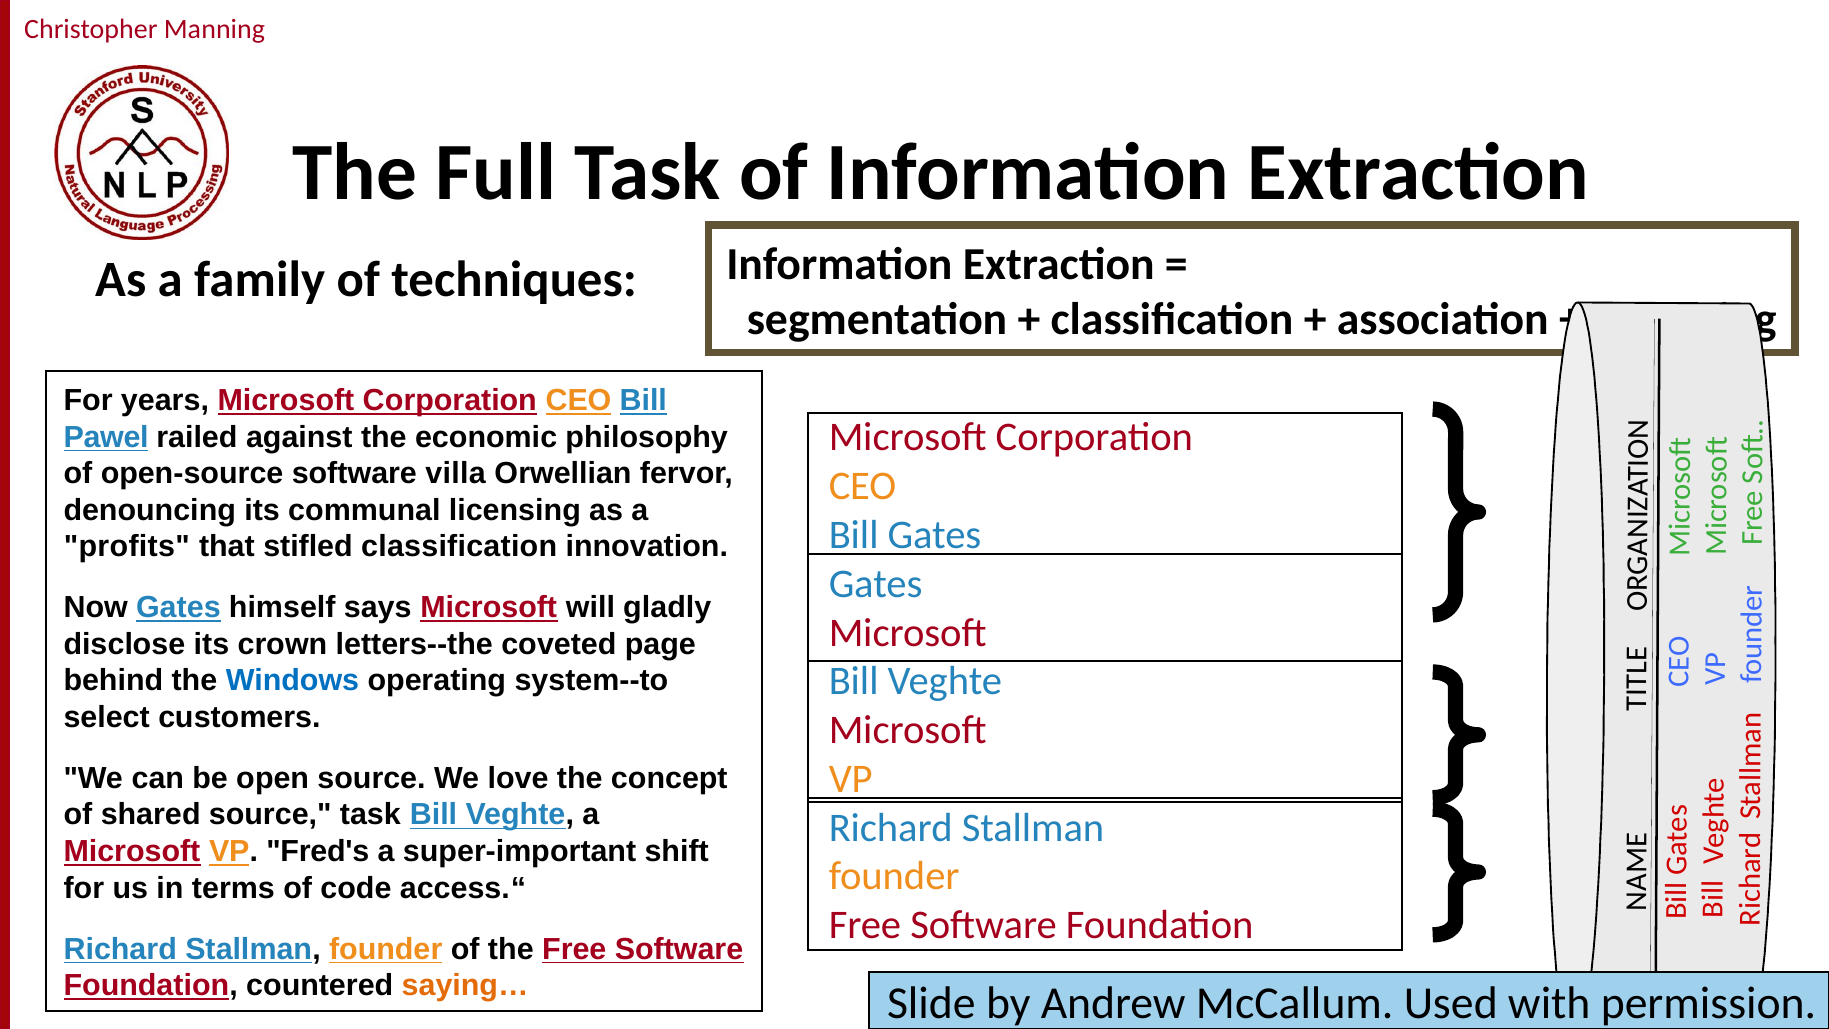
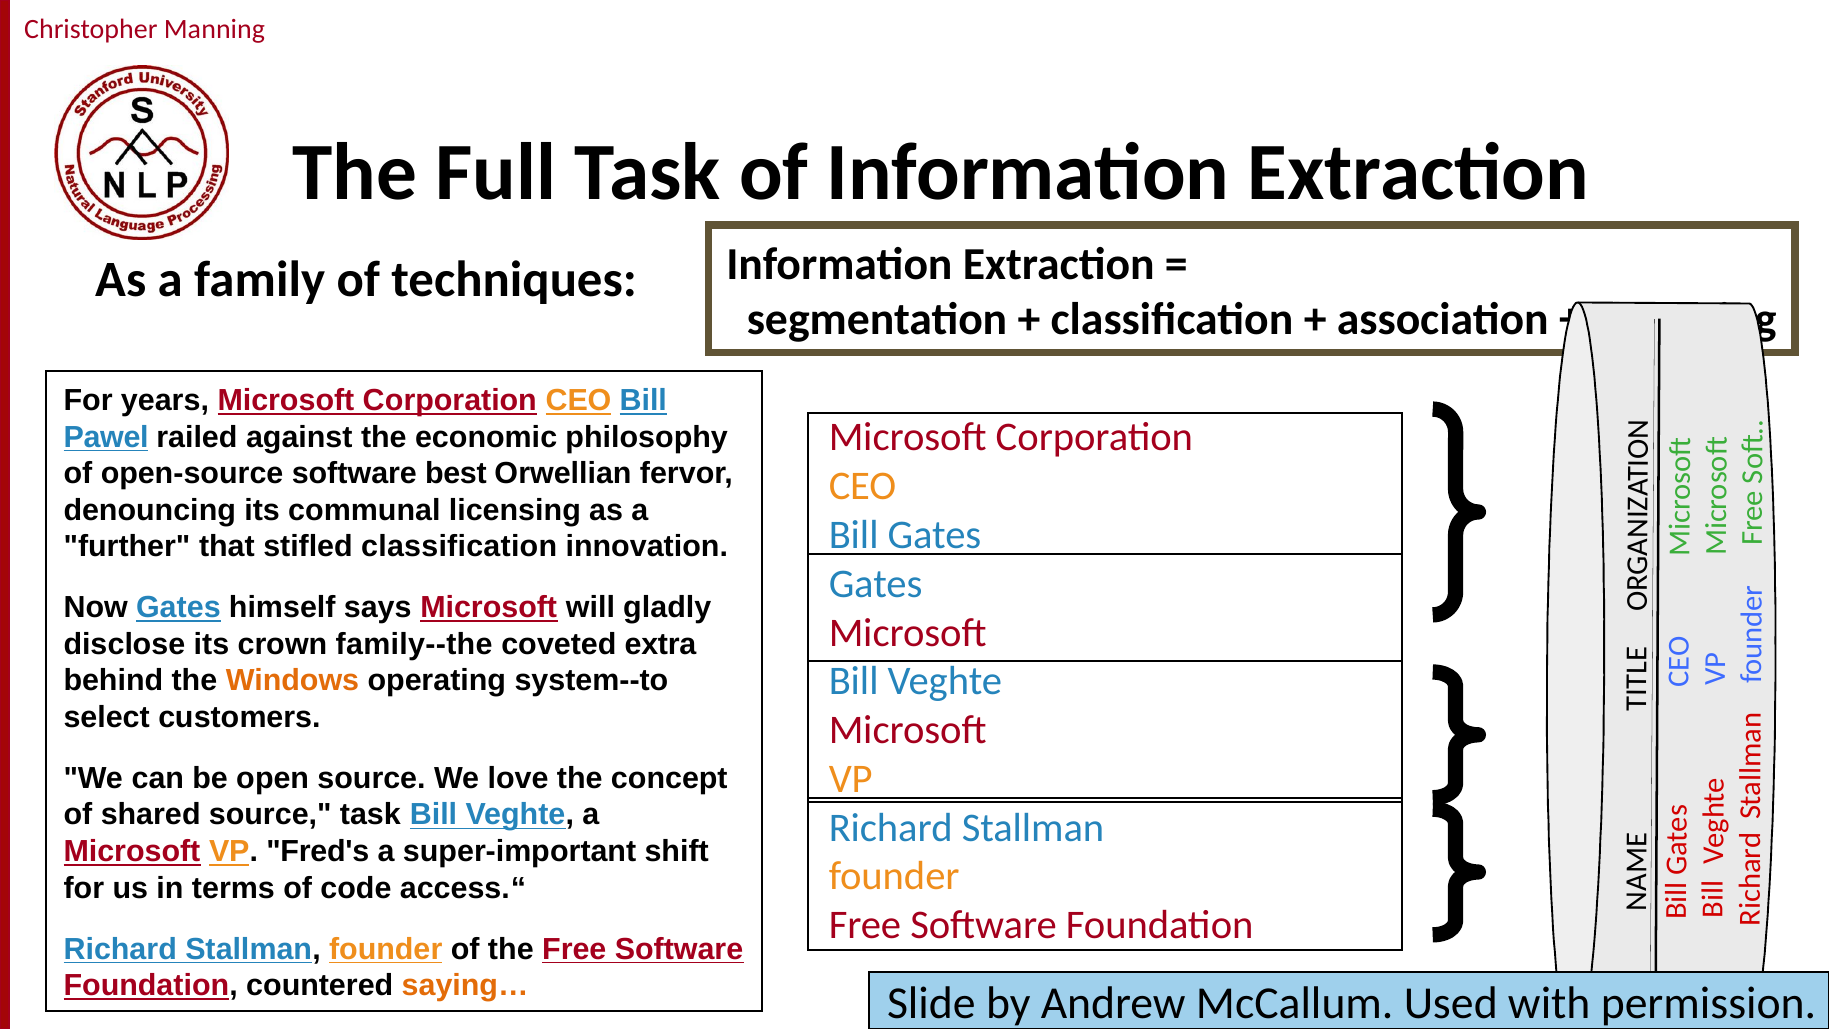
villa: villa -> best
profits: profits -> further
letters--the: letters--the -> family--the
page: page -> extra
Windows colour: blue -> orange
